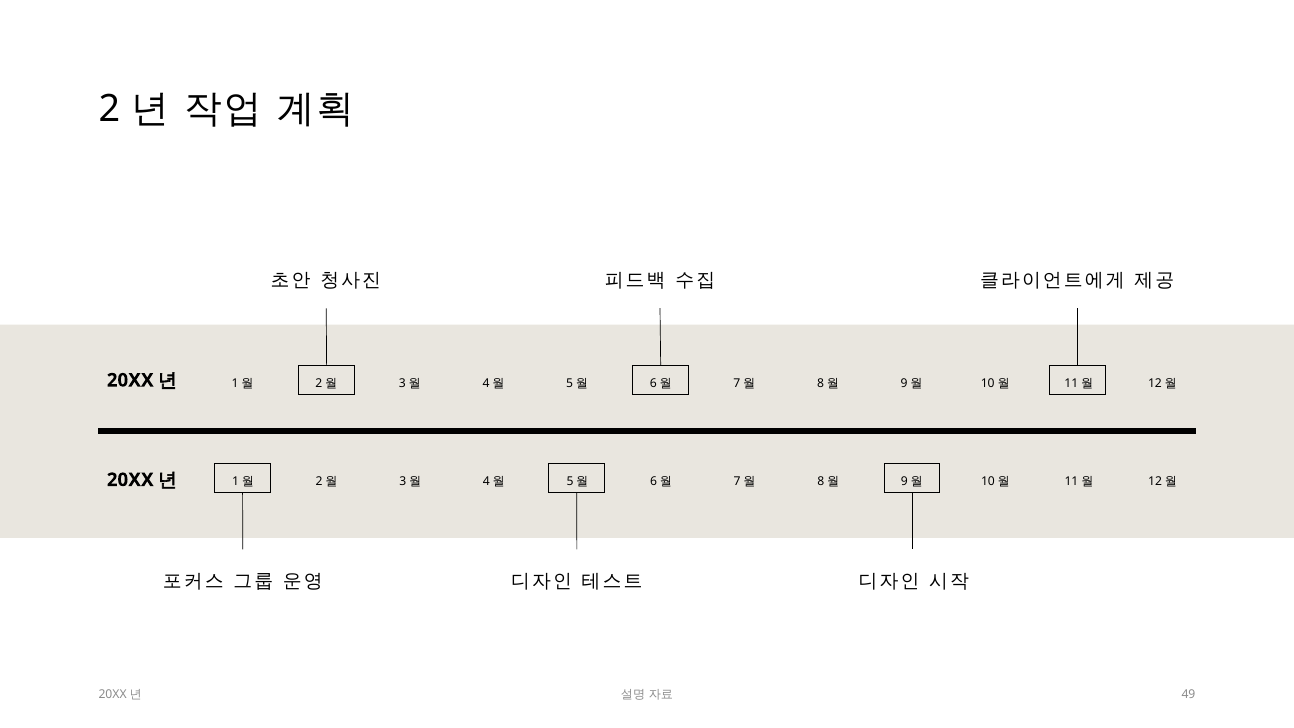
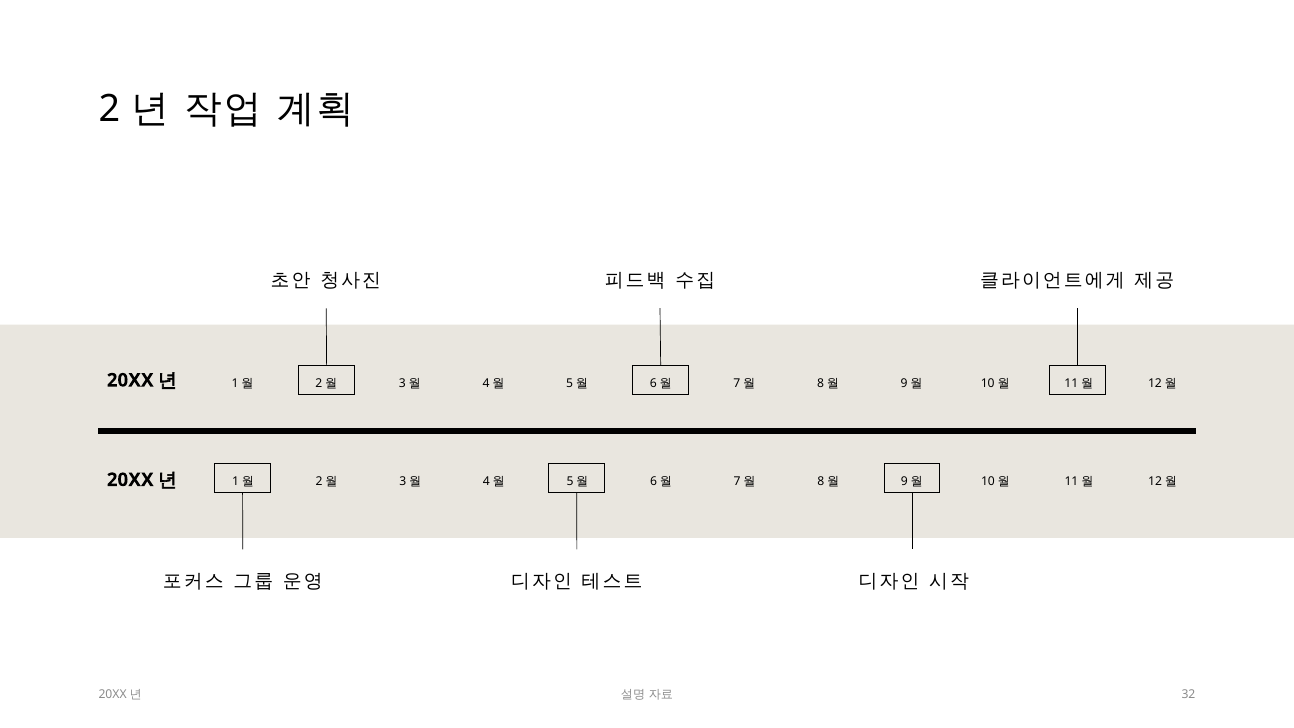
49: 49 -> 32
